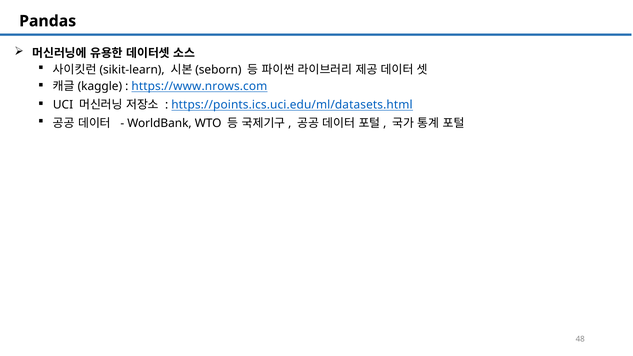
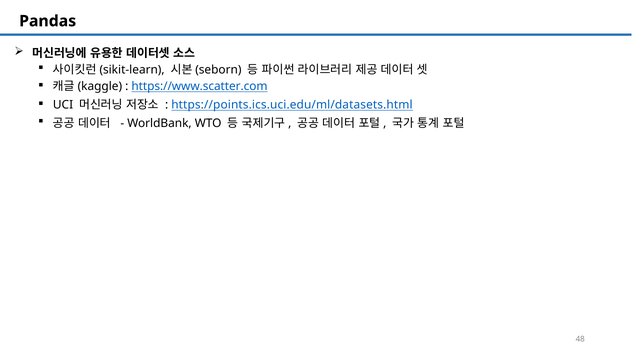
https://www.nrows.com: https://www.nrows.com -> https://www.scatter.com
